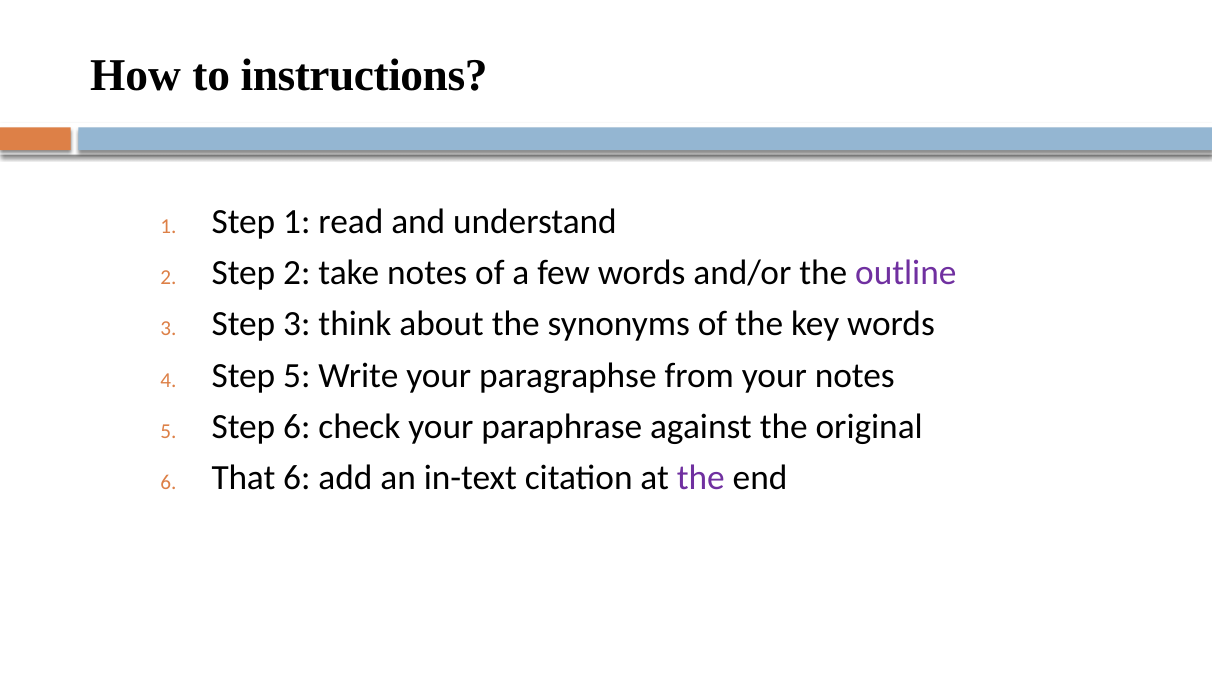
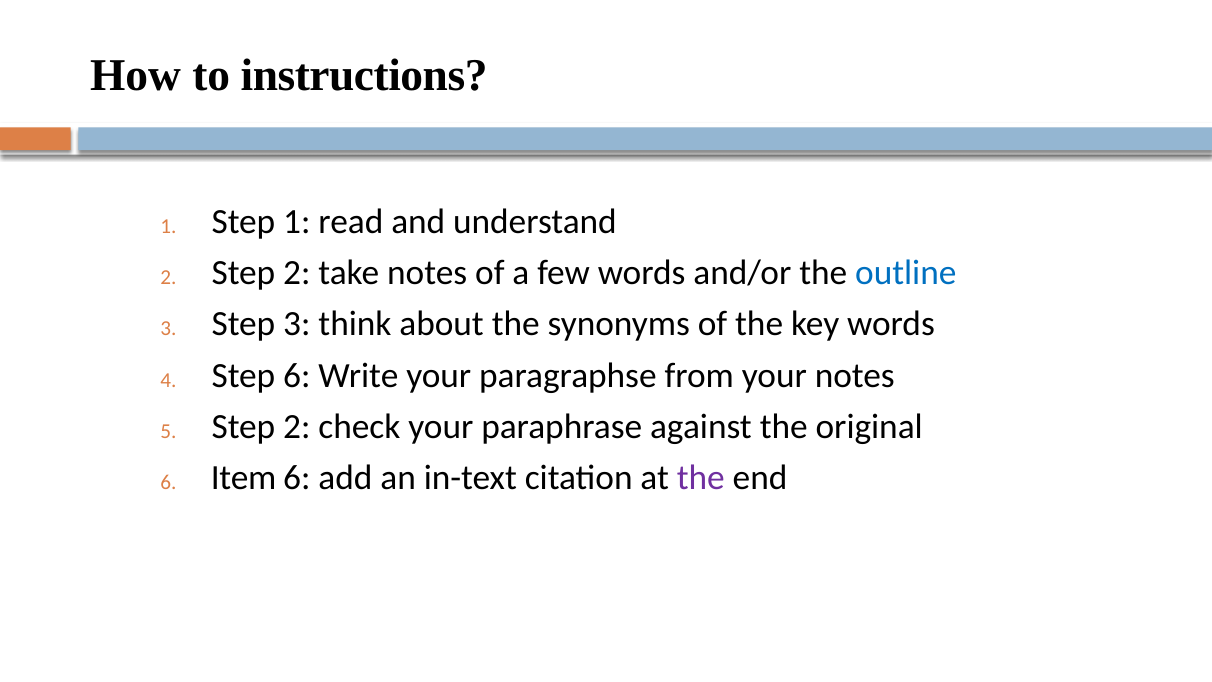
outline colour: purple -> blue
Step 5: 5 -> 6
5 Step 6: 6 -> 2
That: That -> Item
